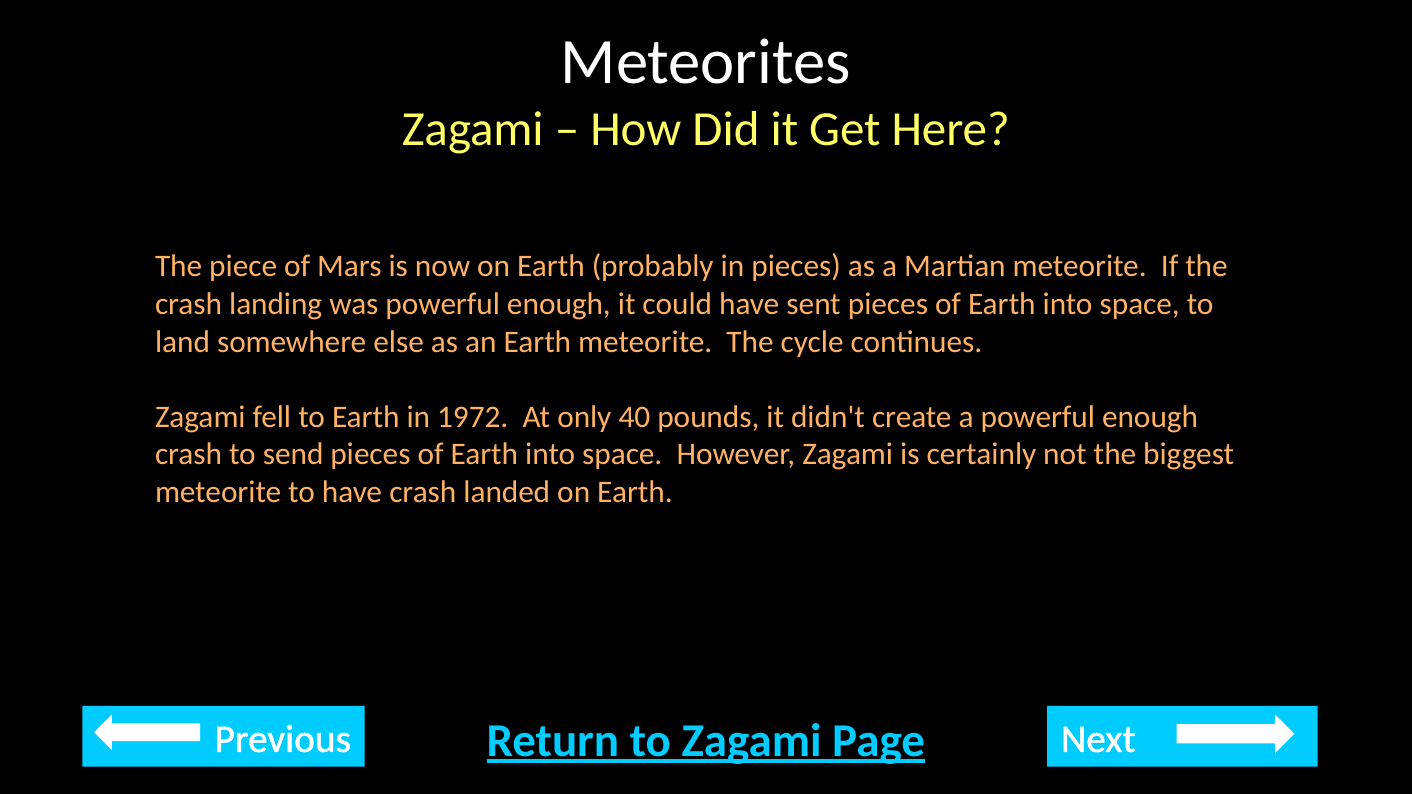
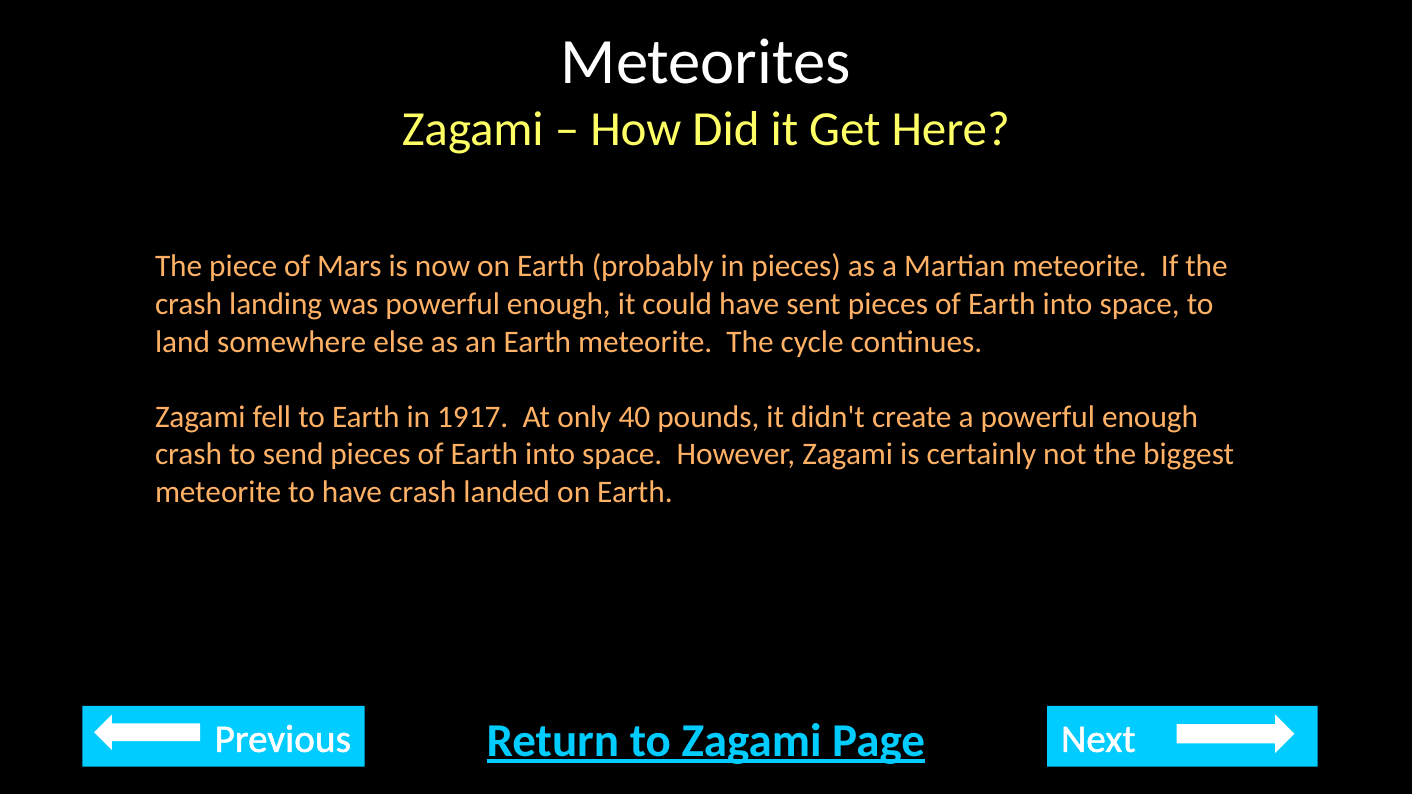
1972: 1972 -> 1917
